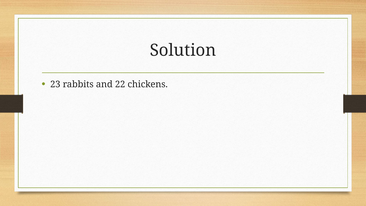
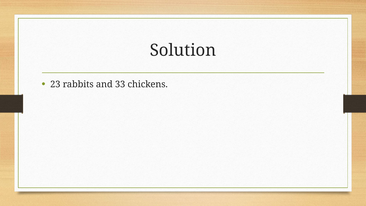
22: 22 -> 33
